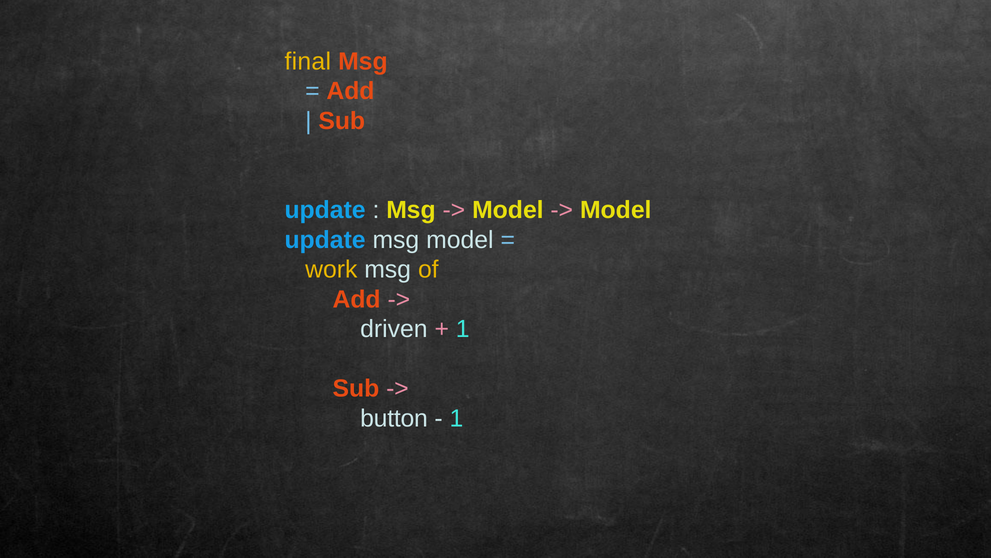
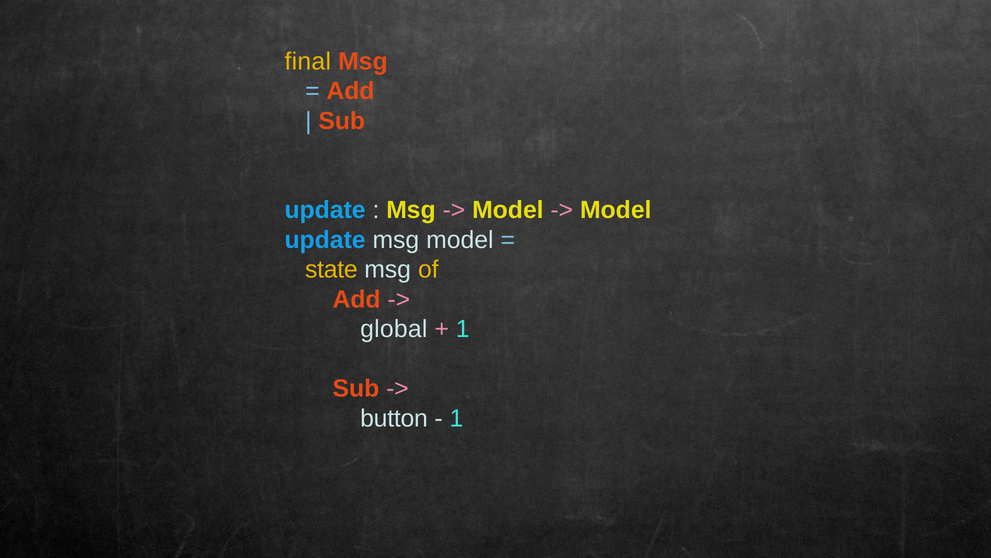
work: work -> state
driven: driven -> global
